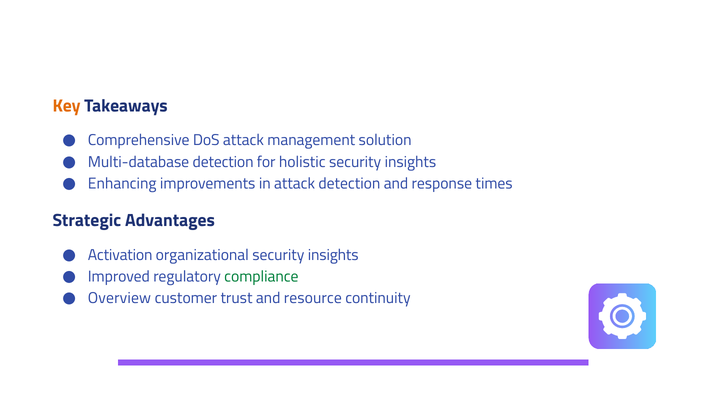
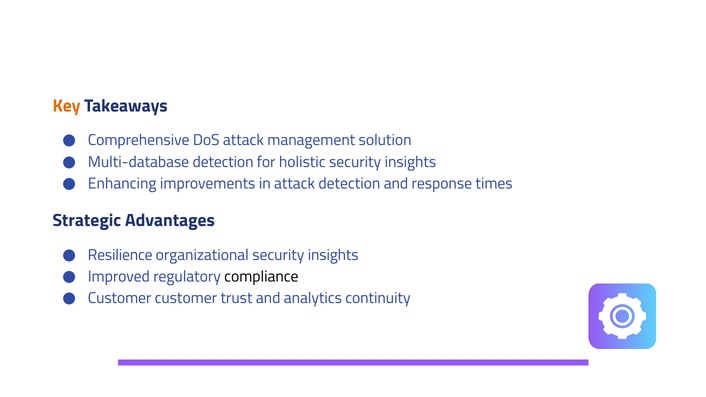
Activation: Activation -> Resilience
compliance colour: green -> black
Overview at (119, 298): Overview -> Customer
resource: resource -> analytics
